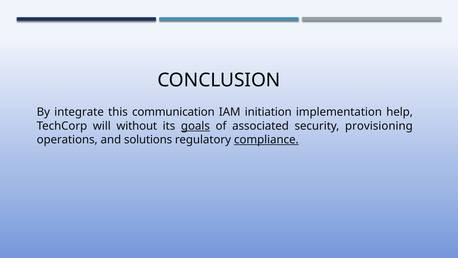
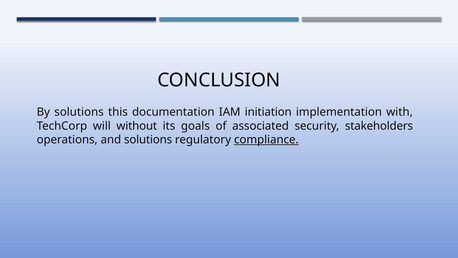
By integrate: integrate -> solutions
communication: communication -> documentation
help: help -> with
goals underline: present -> none
provisioning: provisioning -> stakeholders
